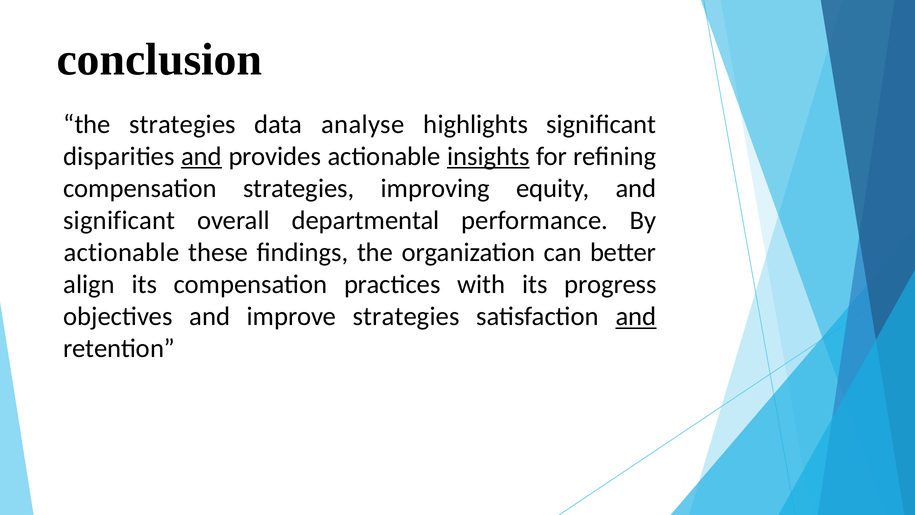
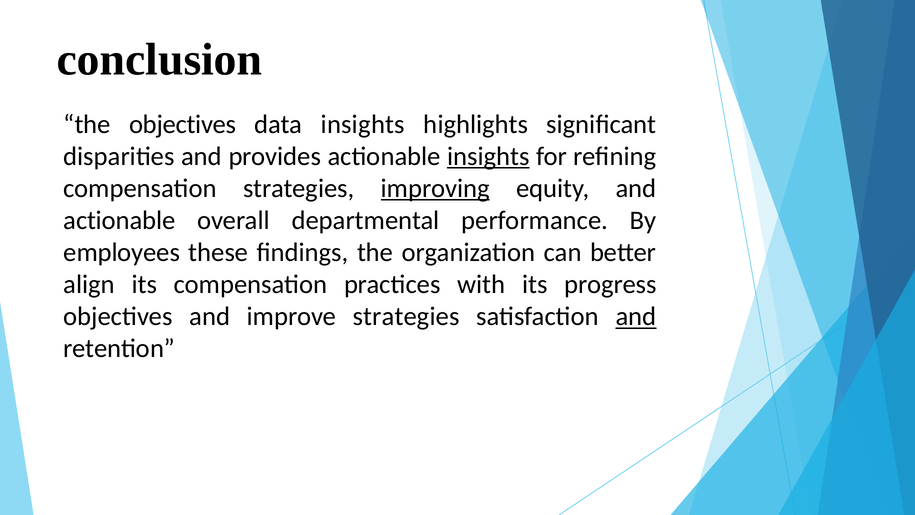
the strategies: strategies -> objectives
data analyse: analyse -> insights
and at (202, 156) underline: present -> none
improving underline: none -> present
significant at (119, 220): significant -> actionable
actionable at (121, 252): actionable -> employees
